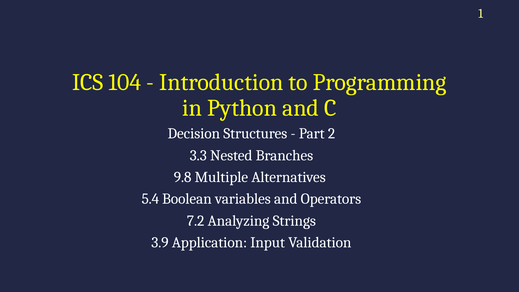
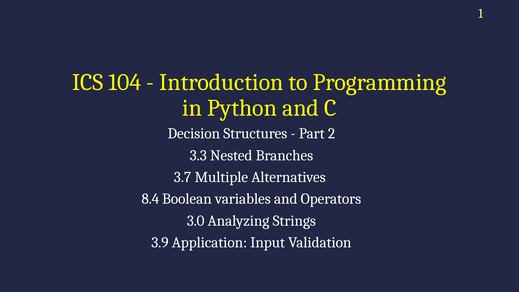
9.8: 9.8 -> 3.7
5.4: 5.4 -> 8.4
7.2: 7.2 -> 3.0
